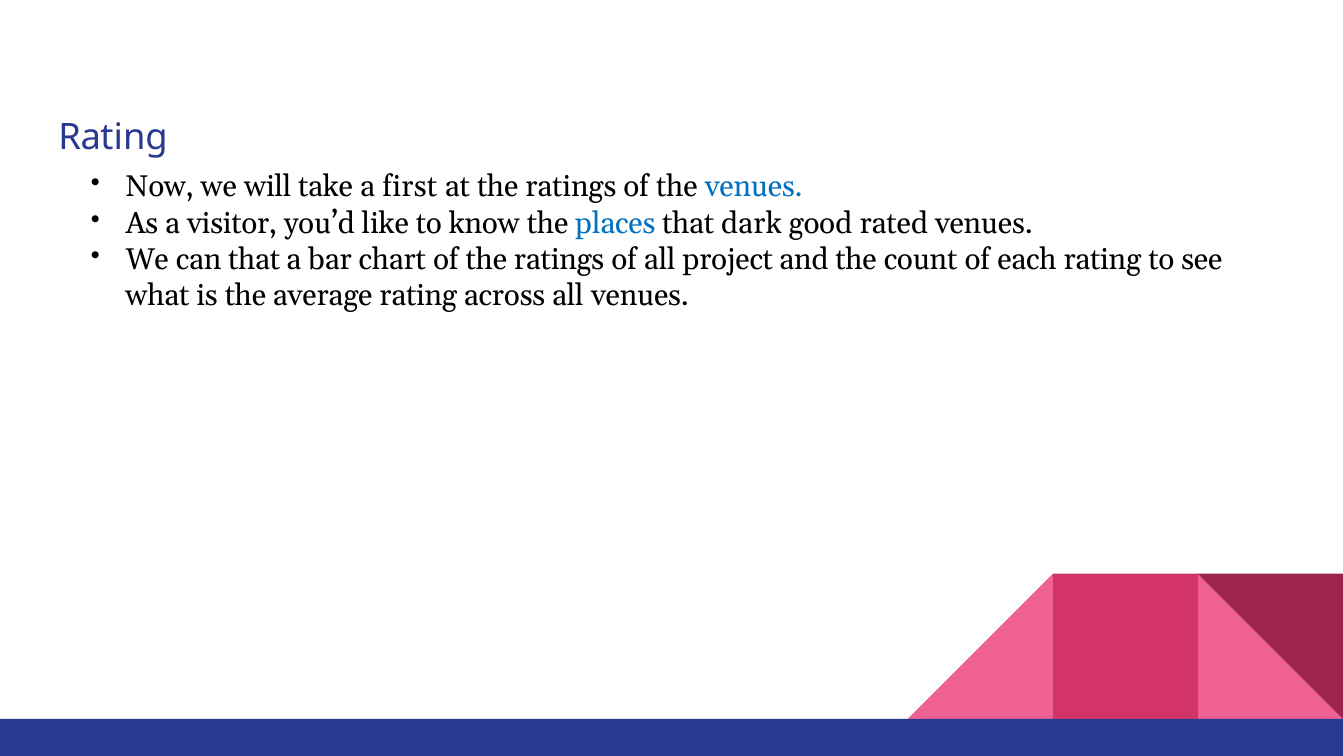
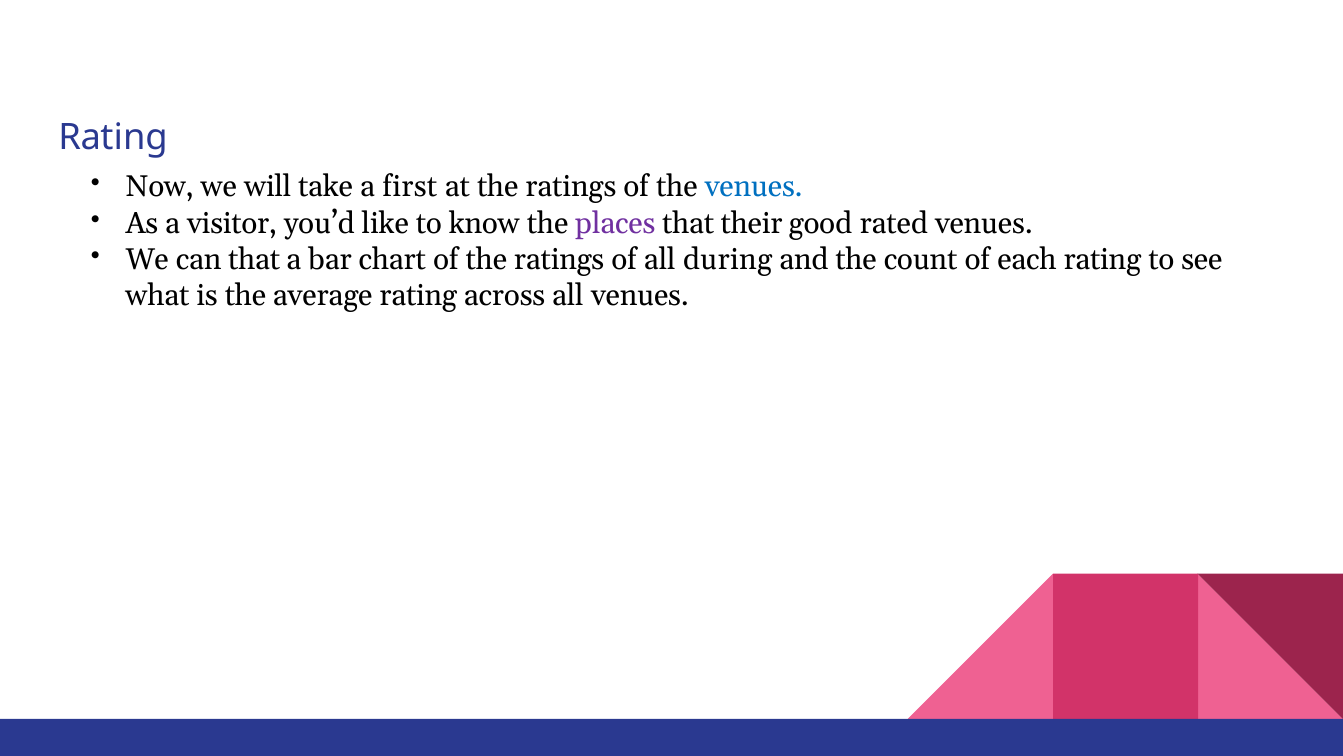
places colour: blue -> purple
dark: dark -> their
project: project -> during
